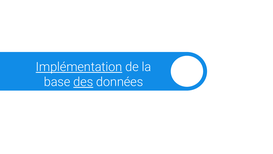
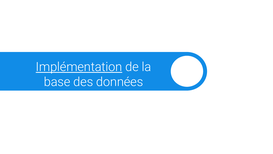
des underline: present -> none
